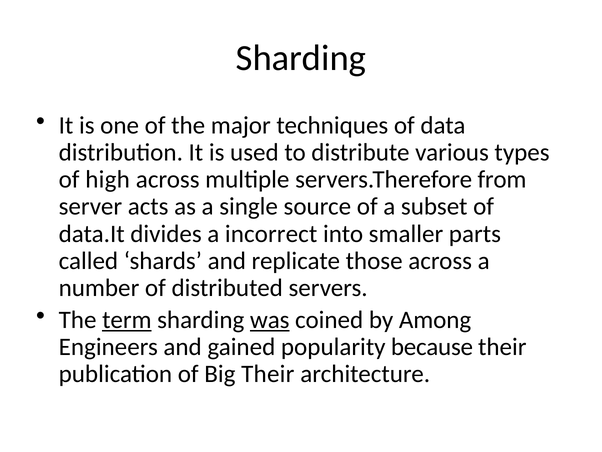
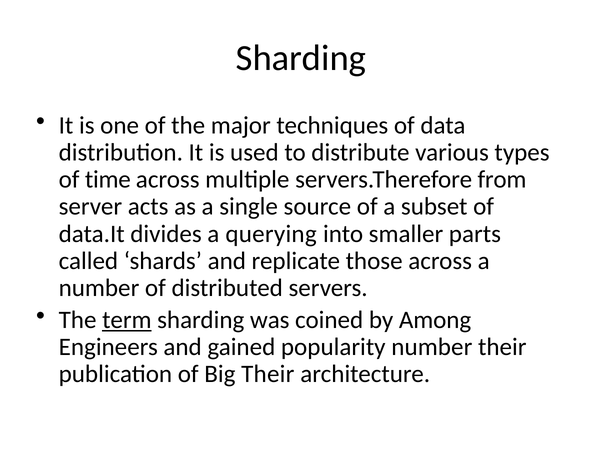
high: high -> time
incorrect: incorrect -> querying
was underline: present -> none
popularity because: because -> number
